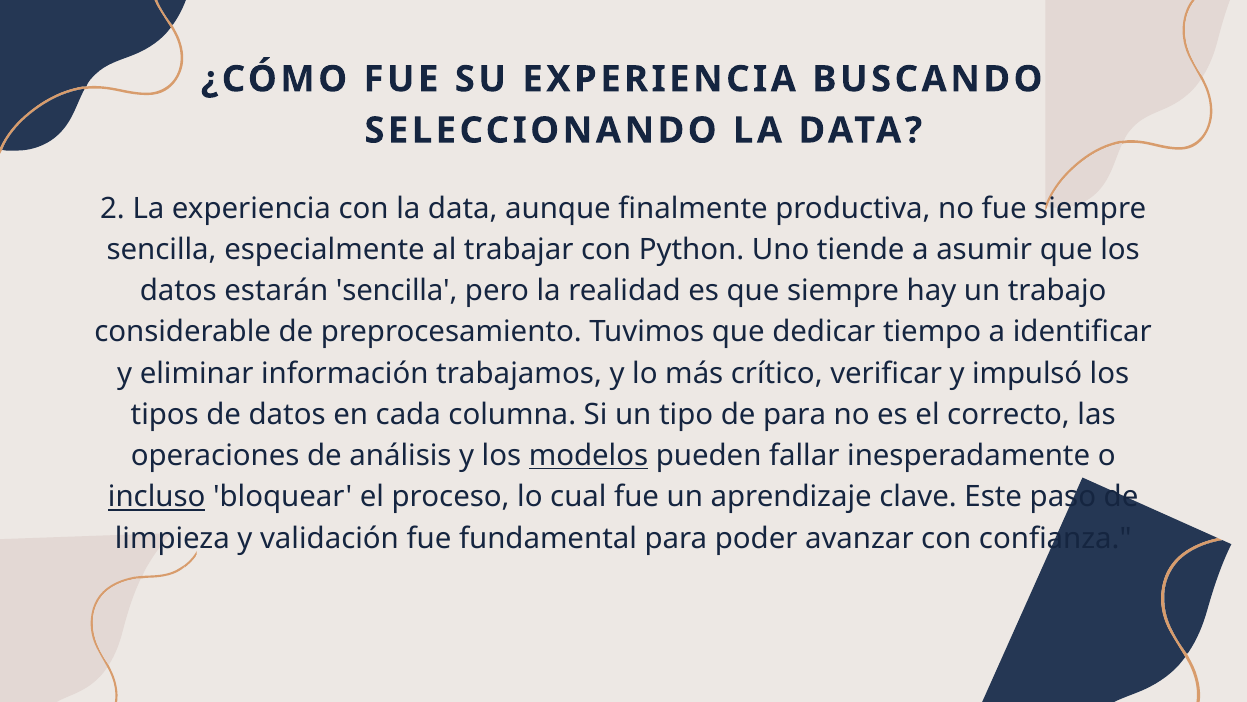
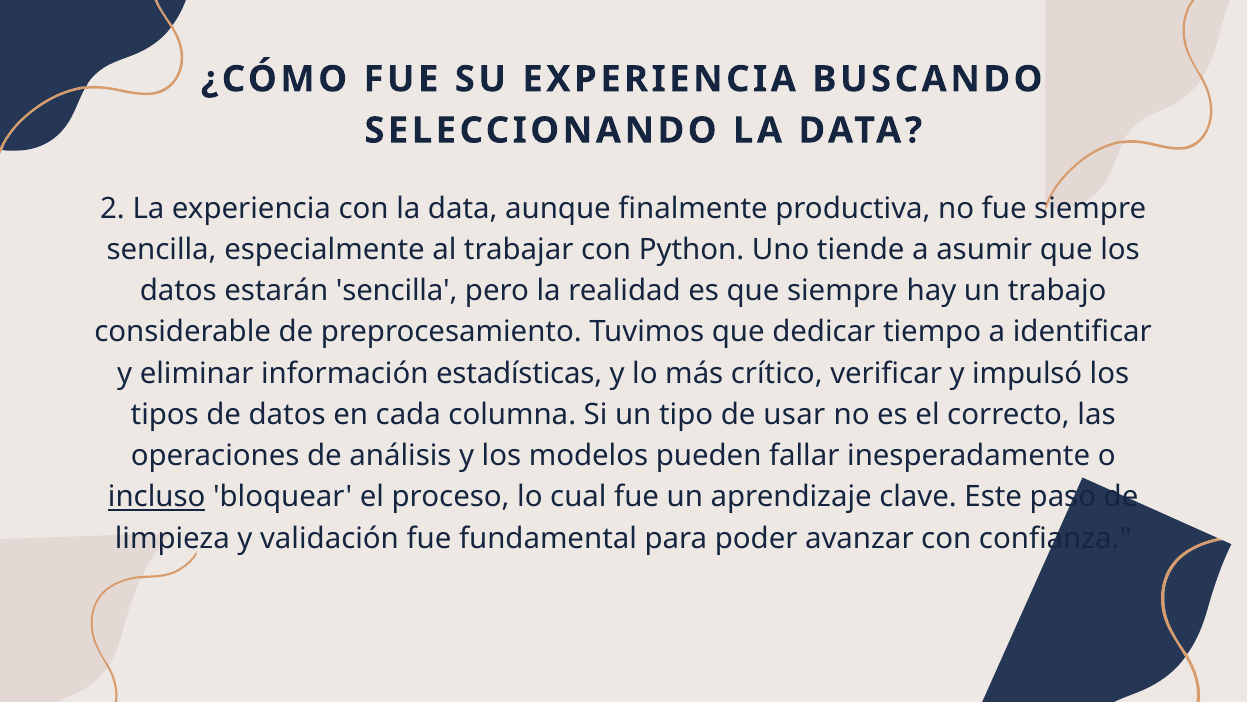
trabajamos: trabajamos -> estadísticas
de para: para -> usar
modelos underline: present -> none
